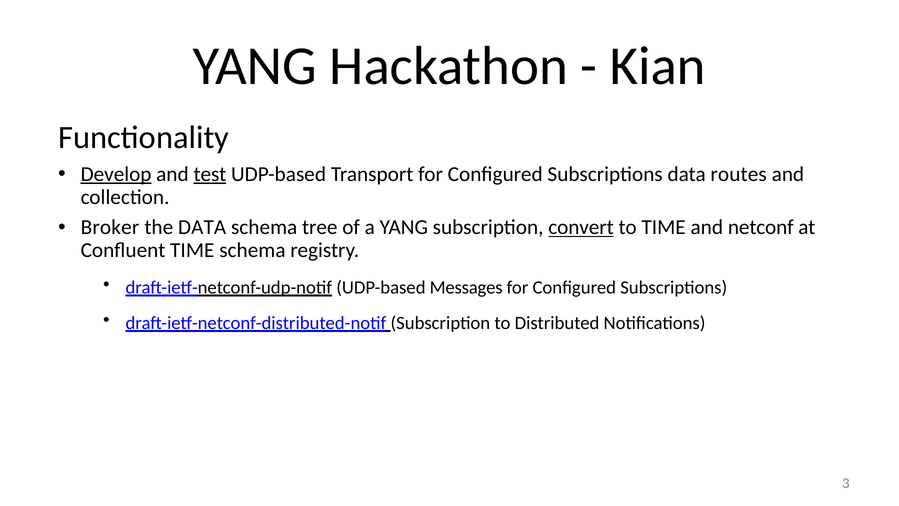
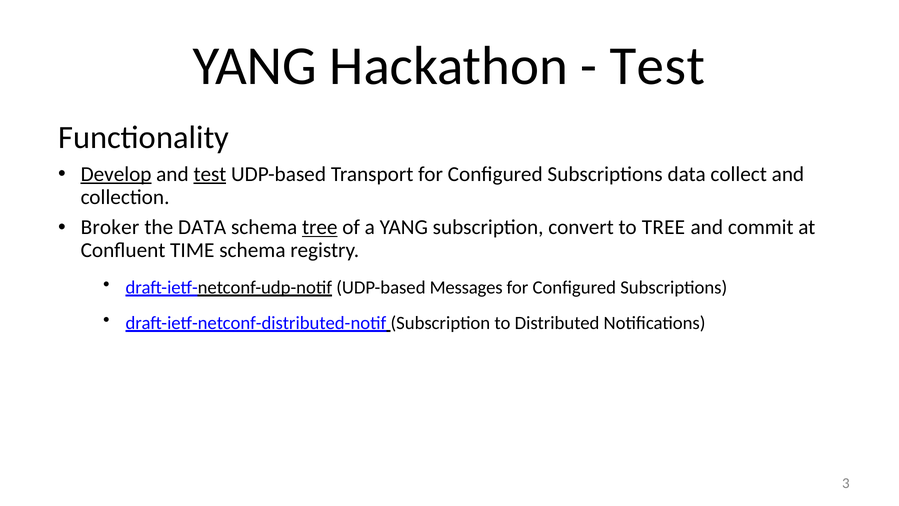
Kian at (658, 66): Kian -> Test
routes: routes -> collect
tree at (320, 227) underline: none -> present
convert underline: present -> none
to TIME: TIME -> TREE
netconf: netconf -> commit
